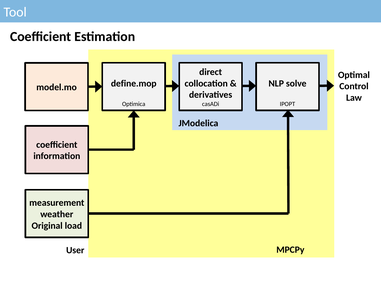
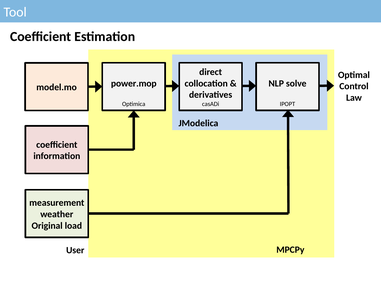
define.mop: define.mop -> power.mop
